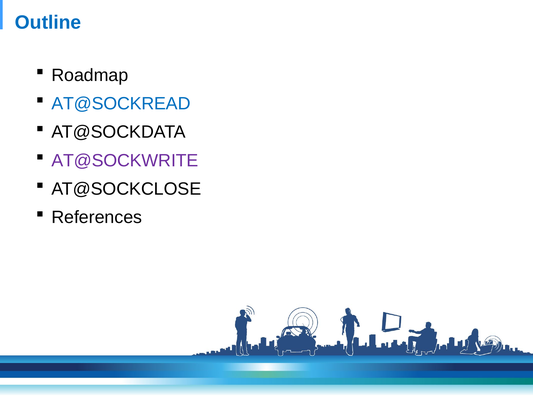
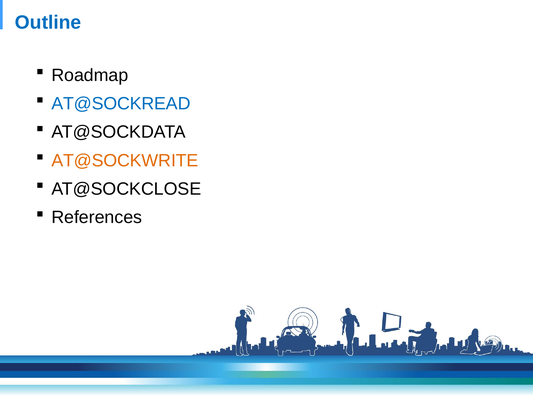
AT@SOCKWRITE colour: purple -> orange
